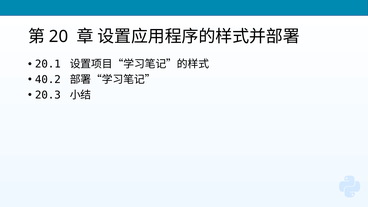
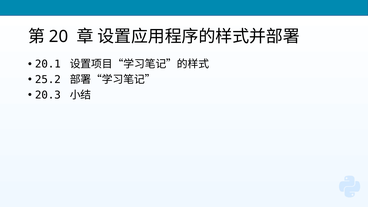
40.2: 40.2 -> 25.2
